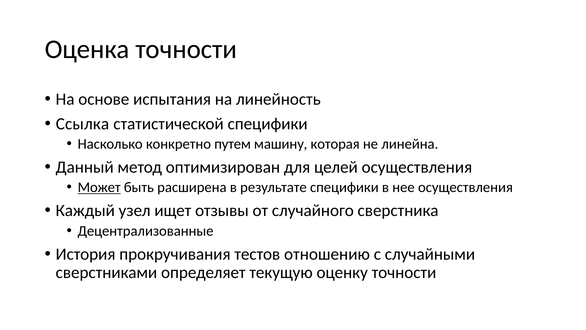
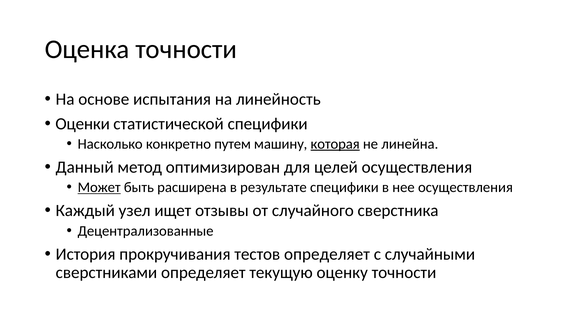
Ссылка: Ссылка -> Оценки
которая underline: none -> present
тестов отношению: отношению -> определяет
